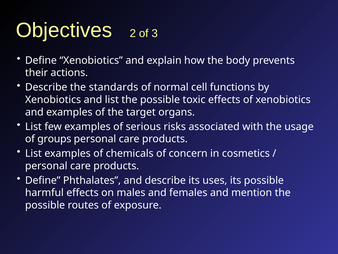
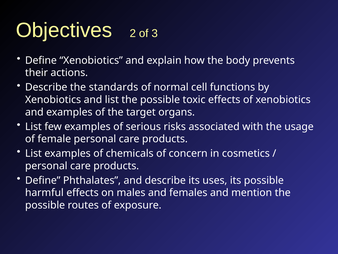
groups: groups -> female
